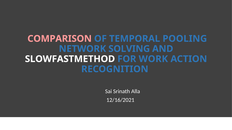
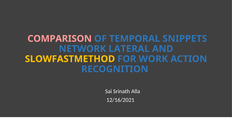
POOLING: POOLING -> SNIPPETS
SOLVING: SOLVING -> LATERAL
SLOWFASTMETHOD colour: white -> yellow
